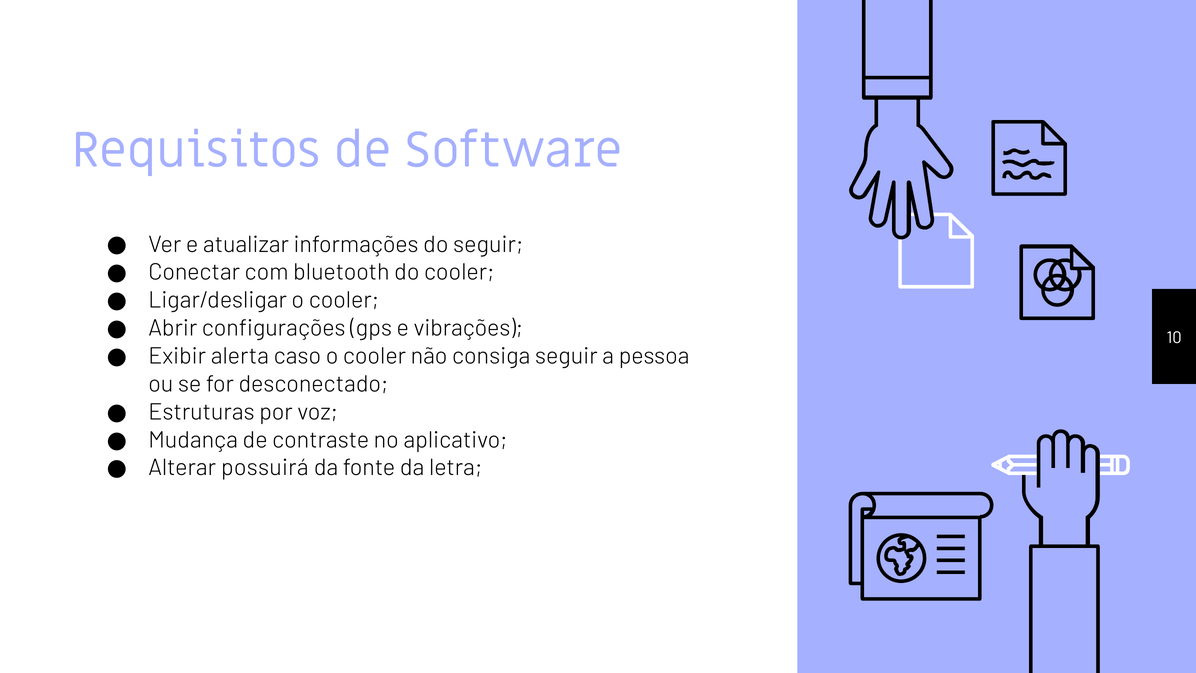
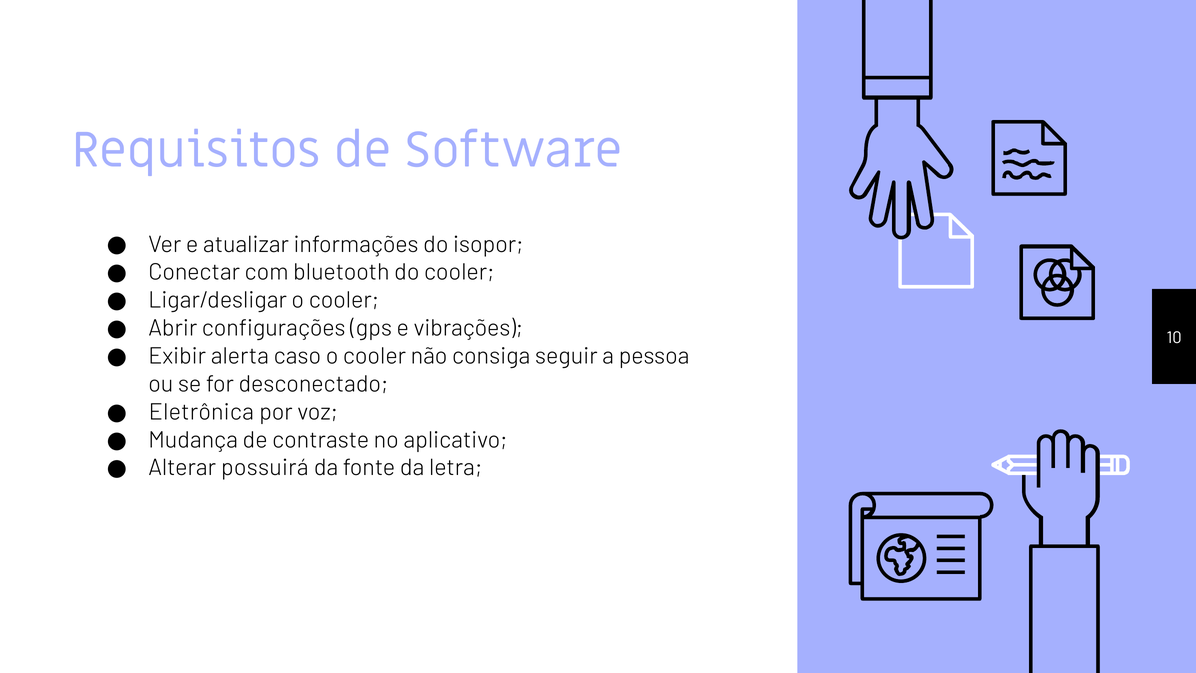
do seguir: seguir -> isopor
Estruturas: Estruturas -> Eletrônica
